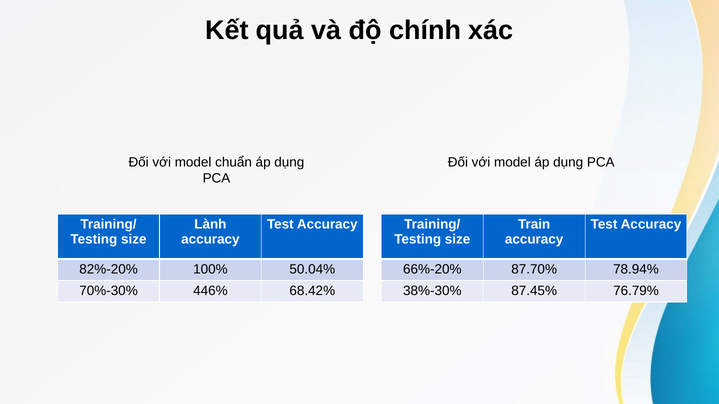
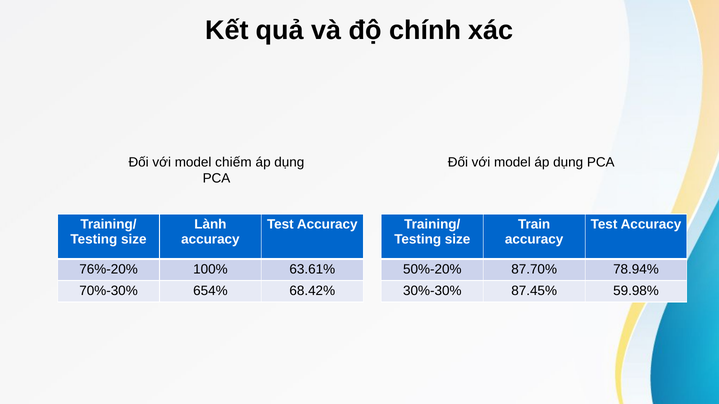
chuẩn: chuẩn -> chiếm
82%-20%: 82%-20% -> 76%-20%
50.04%: 50.04% -> 63.61%
66%-20%: 66%-20% -> 50%-20%
446%: 446% -> 654%
38%-30%: 38%-30% -> 30%-30%
76.79%: 76.79% -> 59.98%
